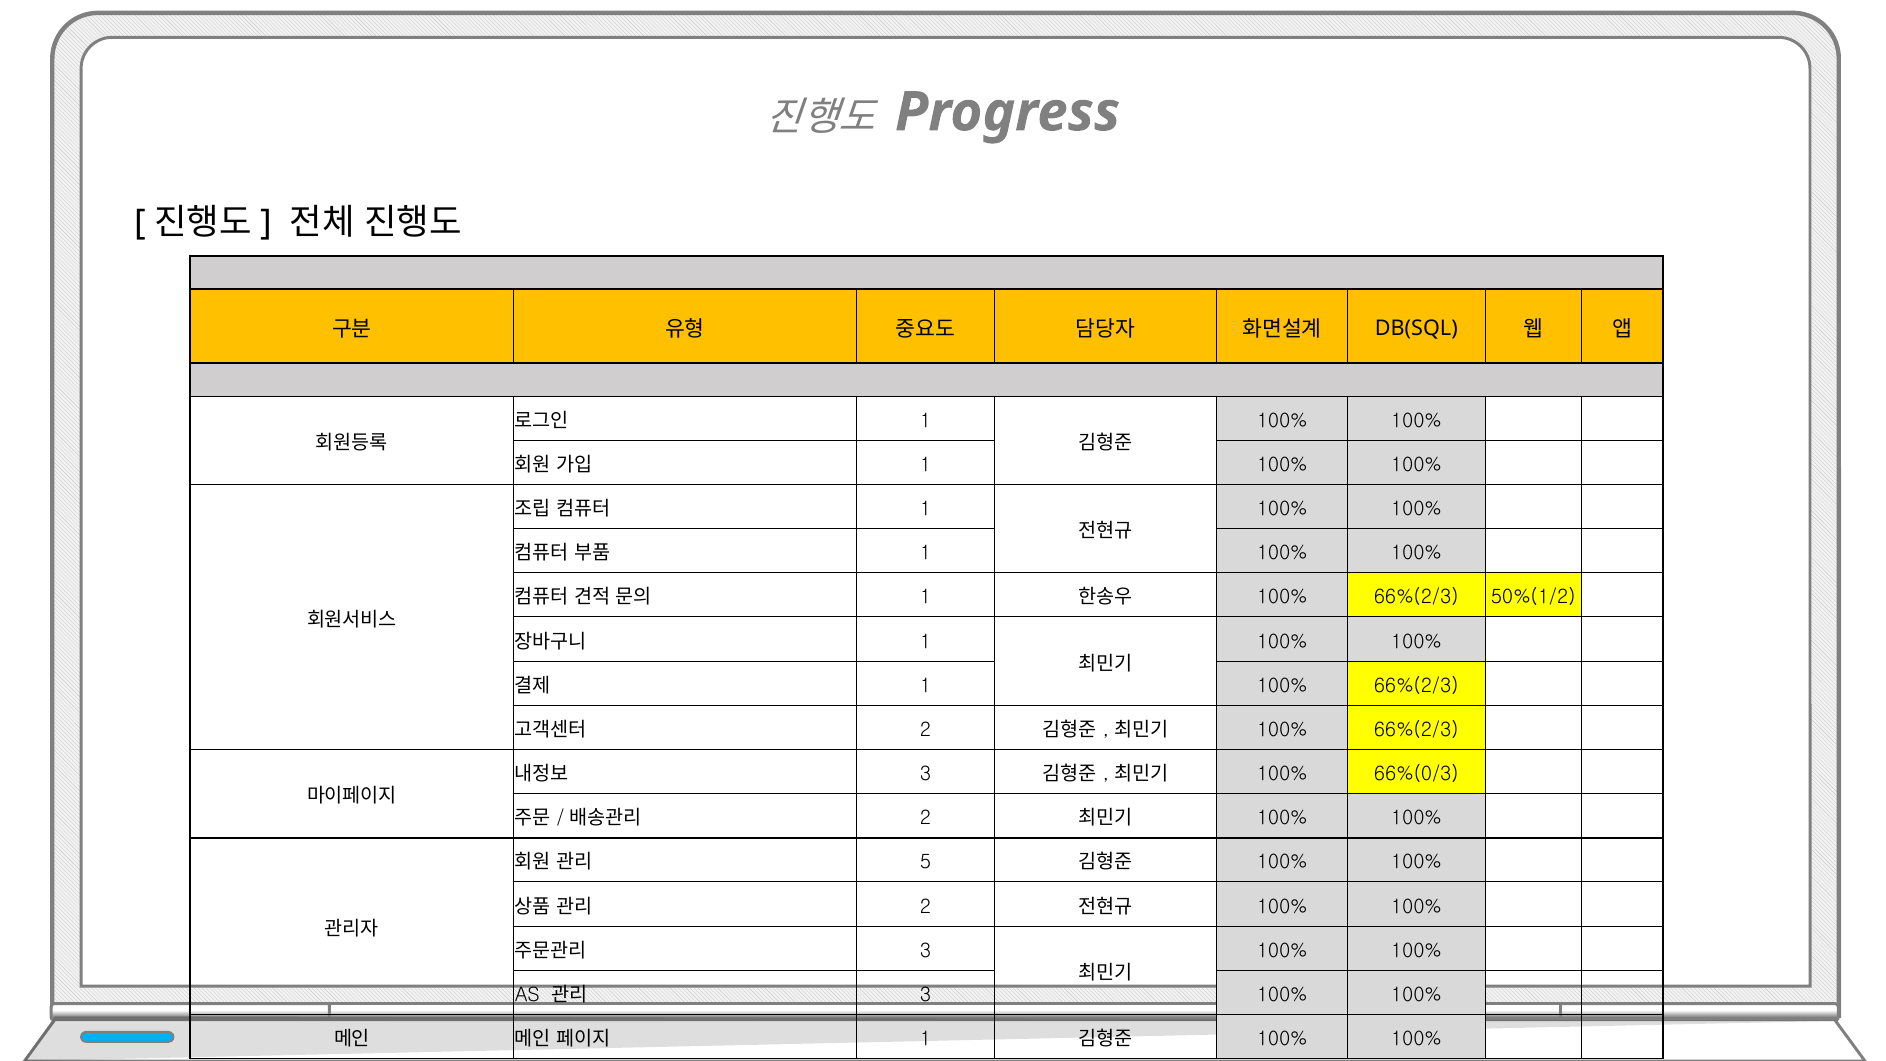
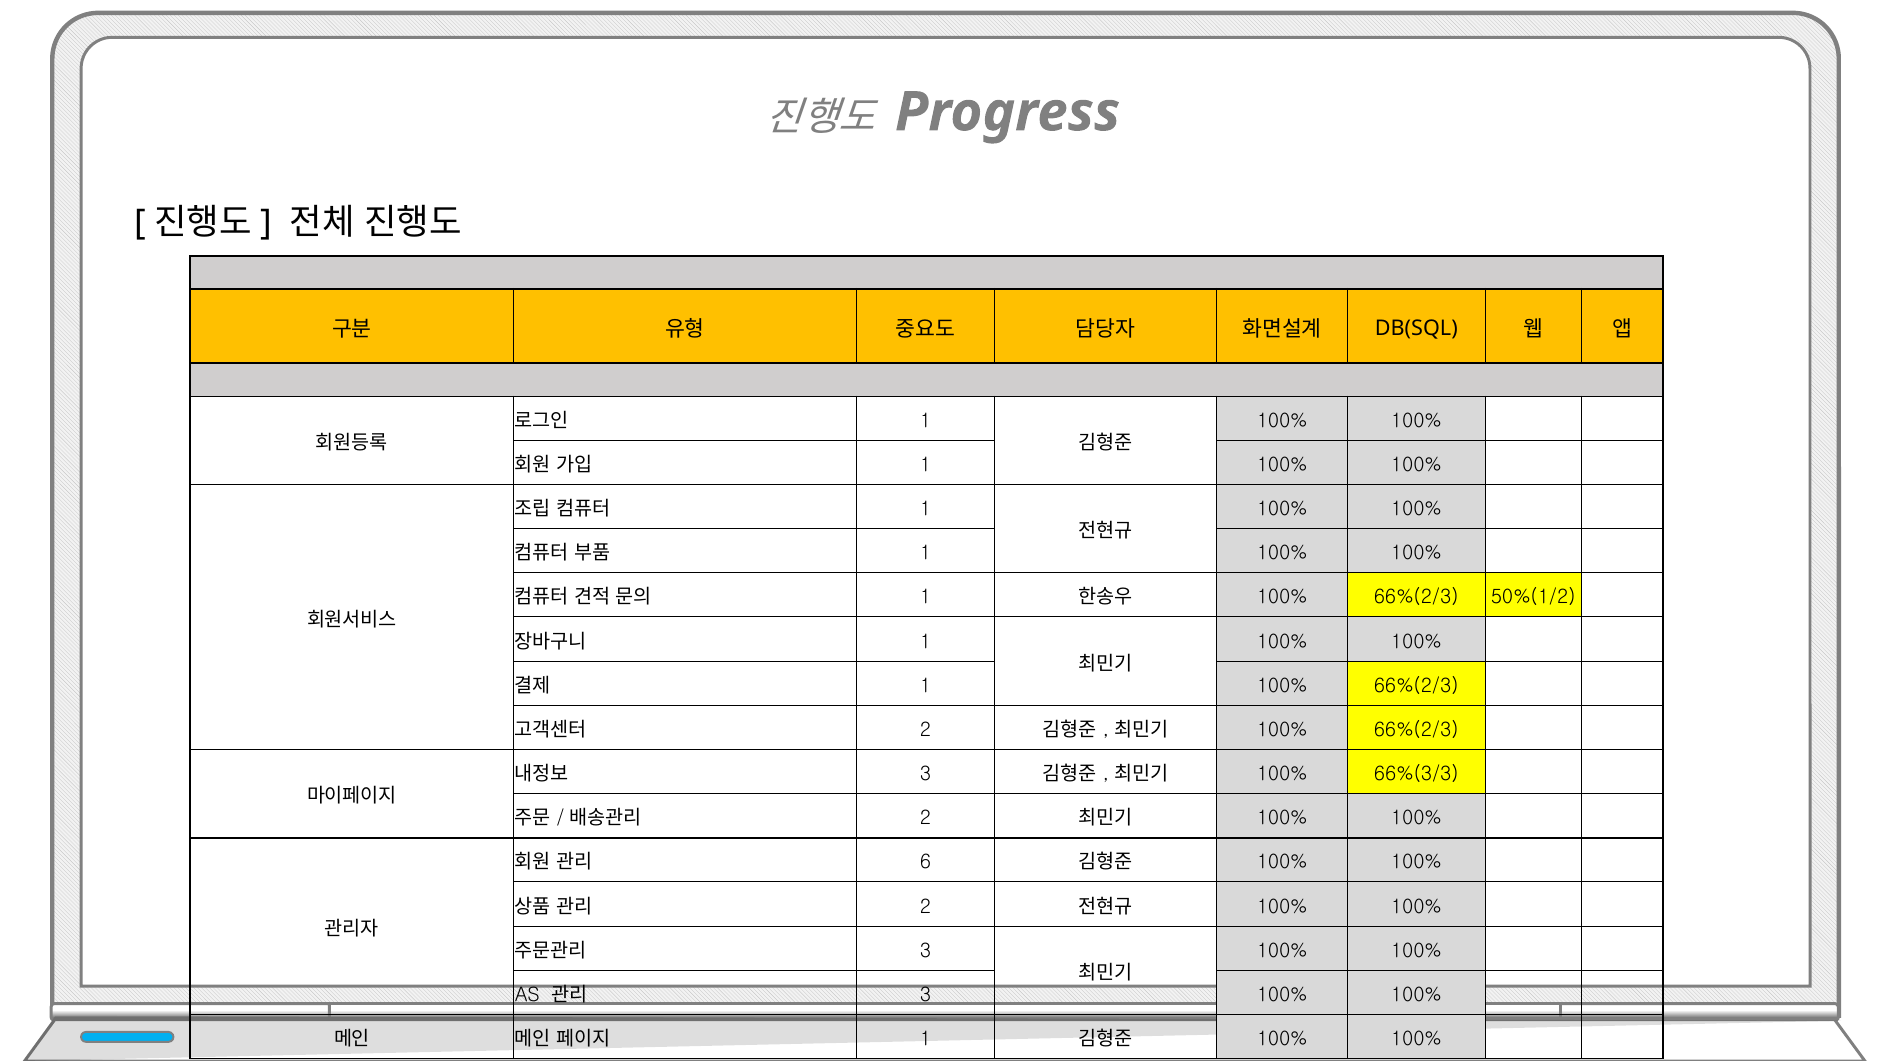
66%(0/3: 66%(0/3 -> 66%(3/3
5: 5 -> 6
